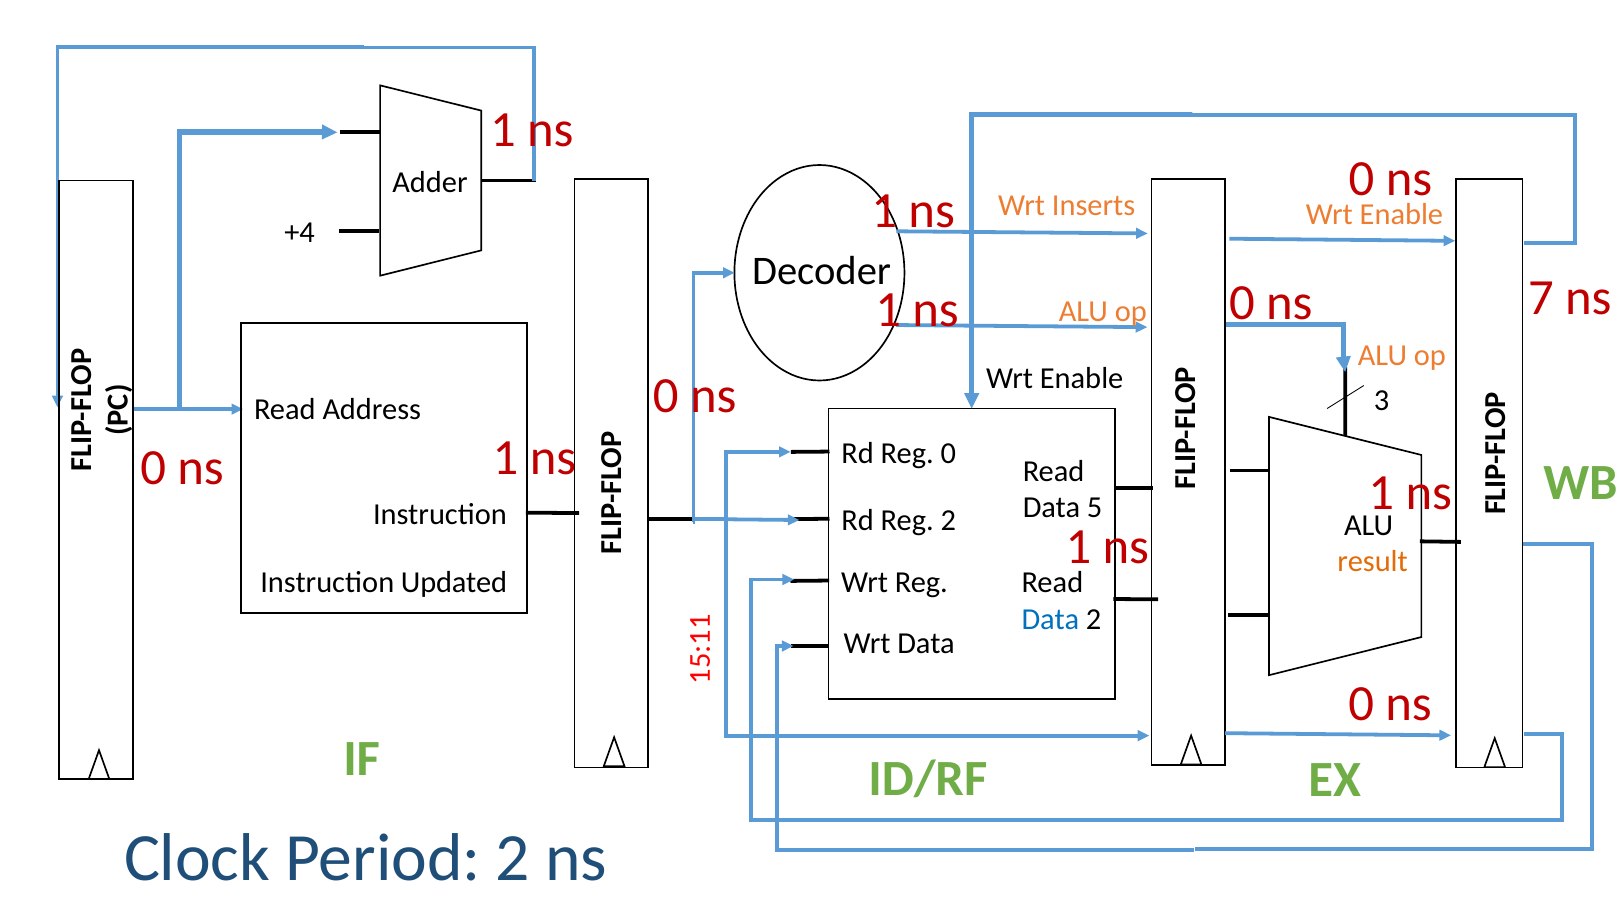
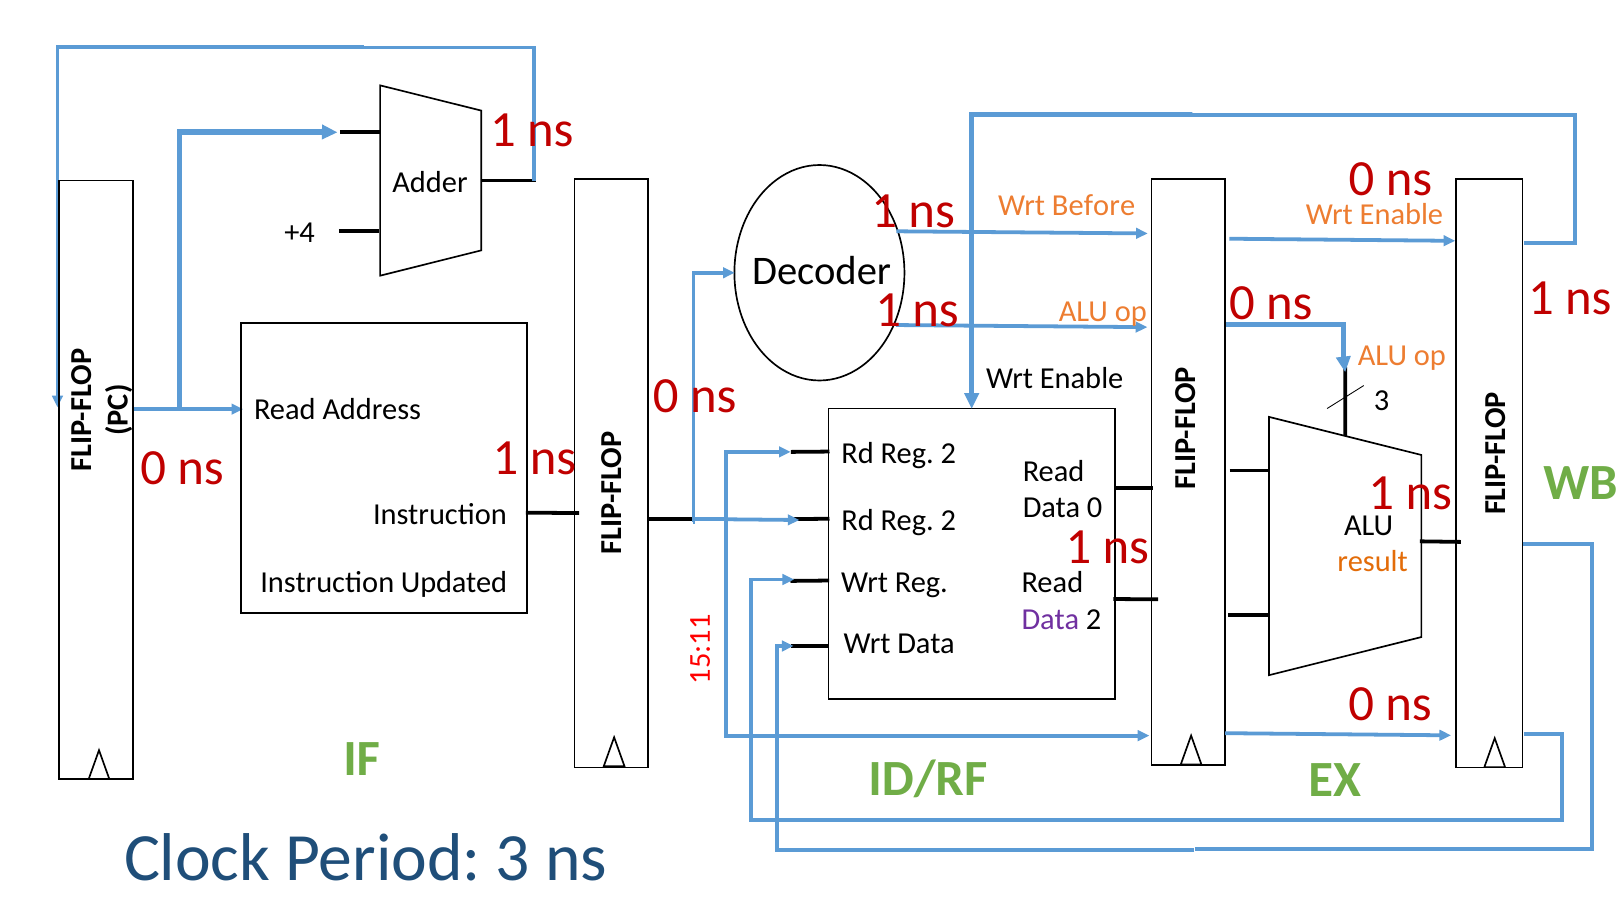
Inserts: Inserts -> Before
7 at (1541, 298): 7 -> 1
0 at (948, 454): 0 -> 2
Data 5: 5 -> 0
Data at (1050, 619) colour: blue -> purple
Period 2: 2 -> 3
